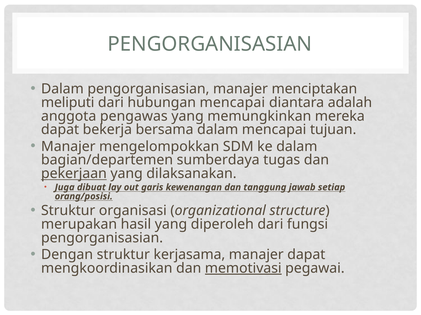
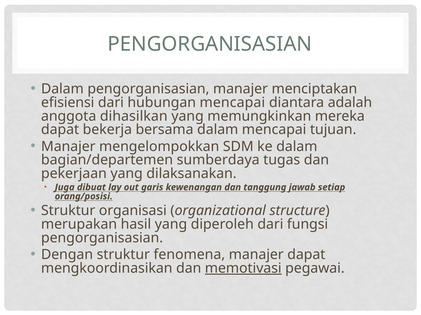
meliputi: meliputi -> efisiensi
pengawas: pengawas -> dihasilkan
pekerjaan underline: present -> none
kerjasama: kerjasama -> fenomena
